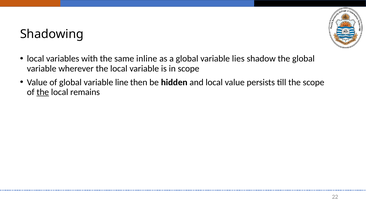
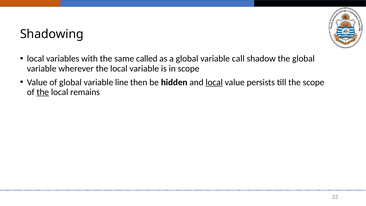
inline: inline -> called
lies: lies -> call
local at (214, 82) underline: none -> present
